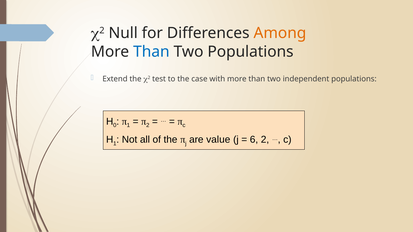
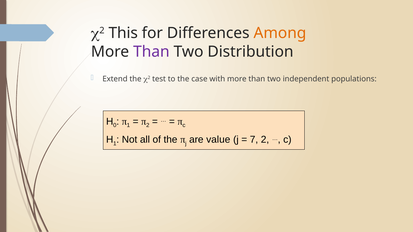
Null: Null -> This
Than at (151, 52) colour: blue -> purple
Two Populations: Populations -> Distribution
6: 6 -> 7
